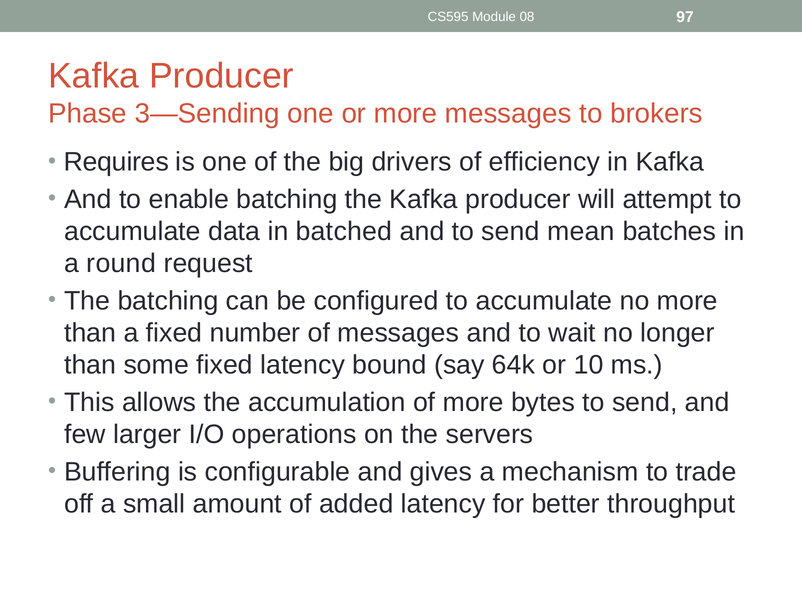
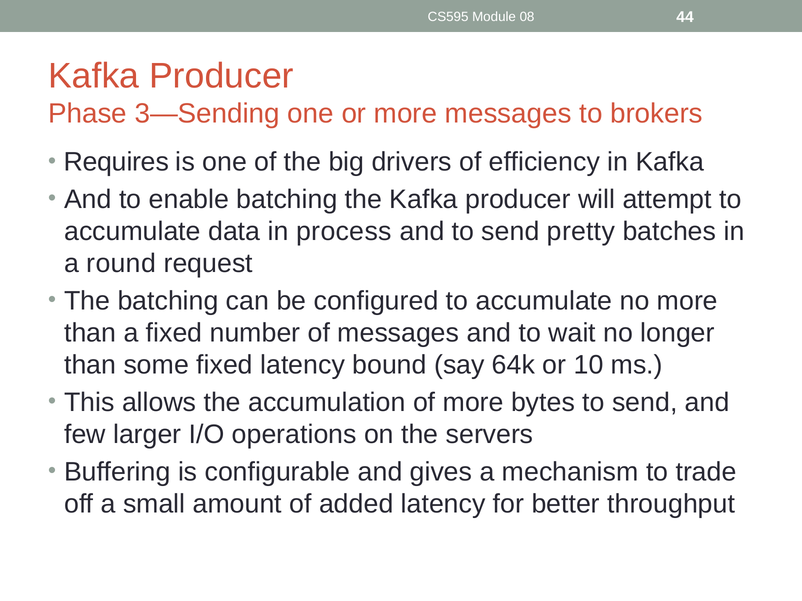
97: 97 -> 44
batched: batched -> process
mean: mean -> pretty
